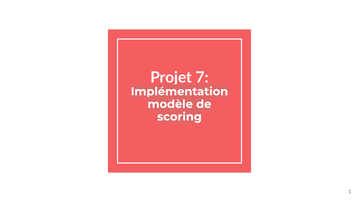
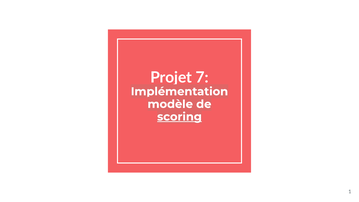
scoring underline: none -> present
